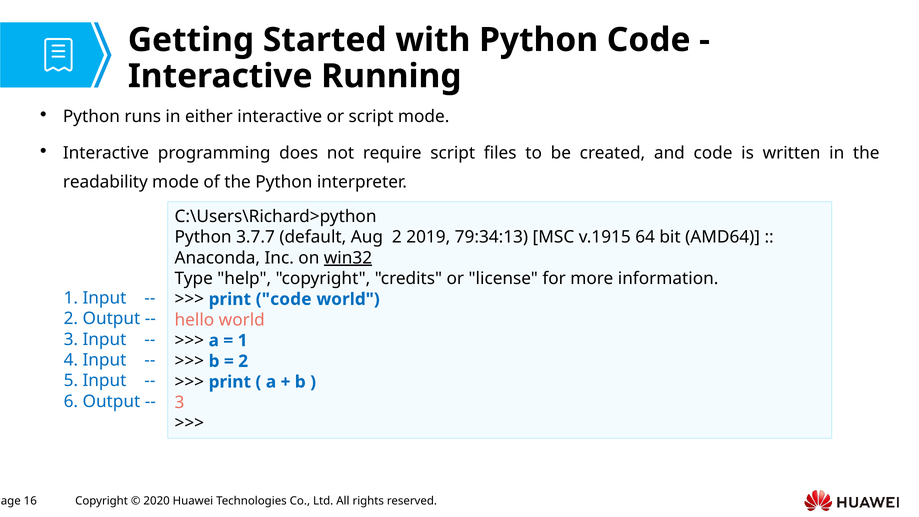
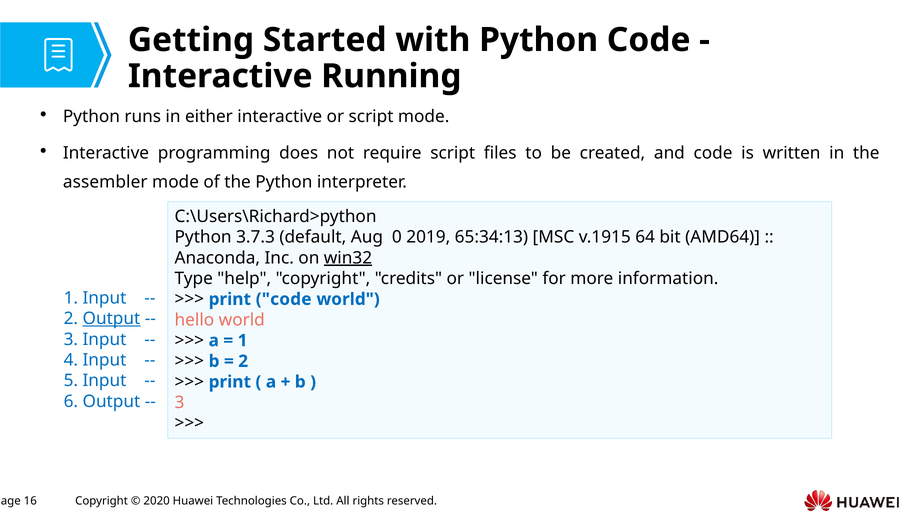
readability: readability -> assembler
3.7.7: 3.7.7 -> 3.7.3
Aug 2: 2 -> 0
79:34:13: 79:34:13 -> 65:34:13
Output at (111, 319) underline: none -> present
